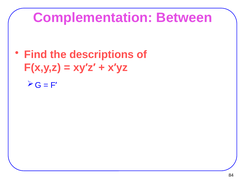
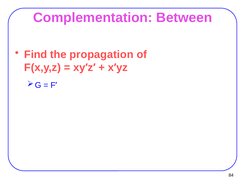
descriptions: descriptions -> propagation
